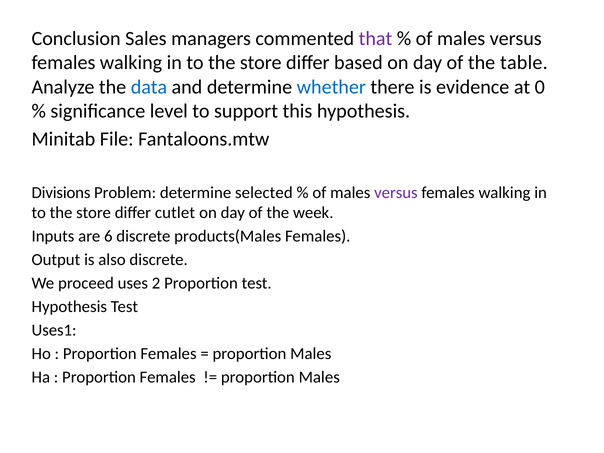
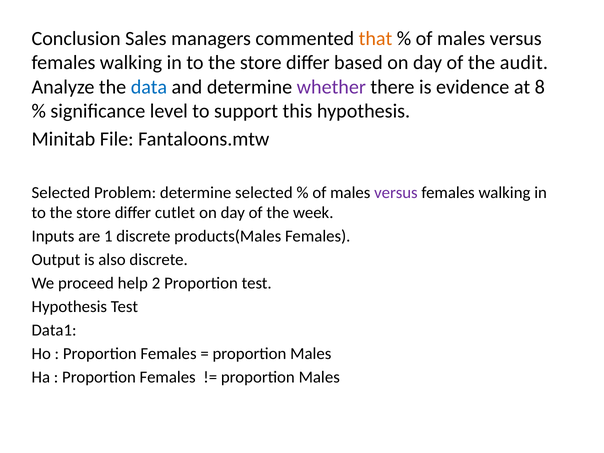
that colour: purple -> orange
table: table -> audit
whether colour: blue -> purple
0: 0 -> 8
Divisions at (61, 193): Divisions -> Selected
6: 6 -> 1
uses: uses -> help
Uses1: Uses1 -> Data1
